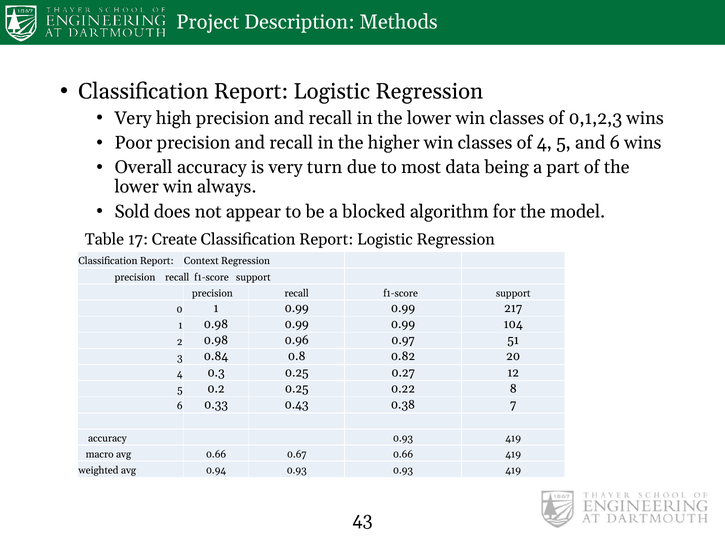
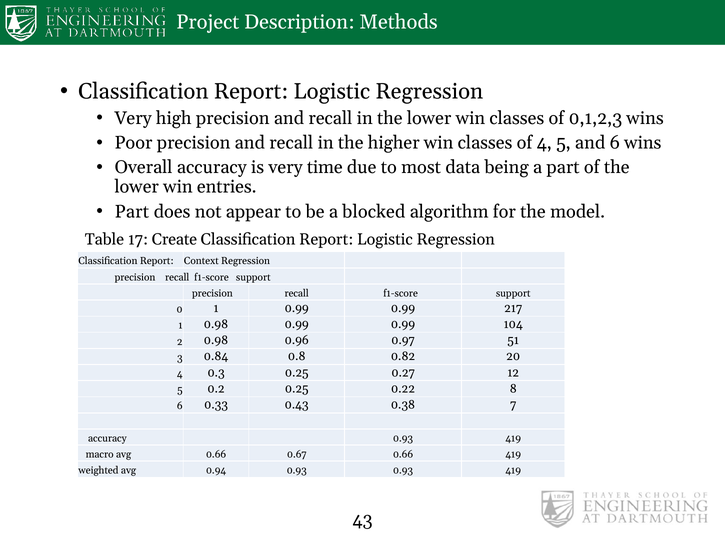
turn: turn -> time
always: always -> entries
Sold at (132, 211): Sold -> Part
